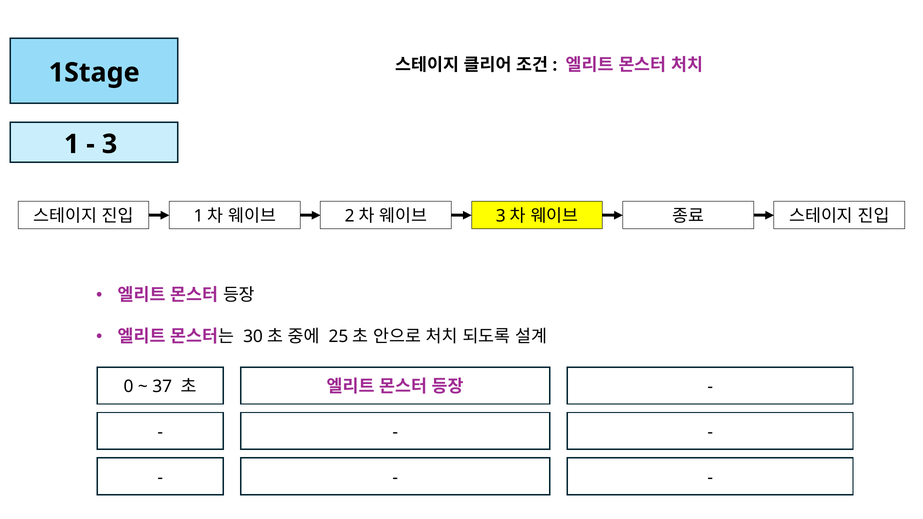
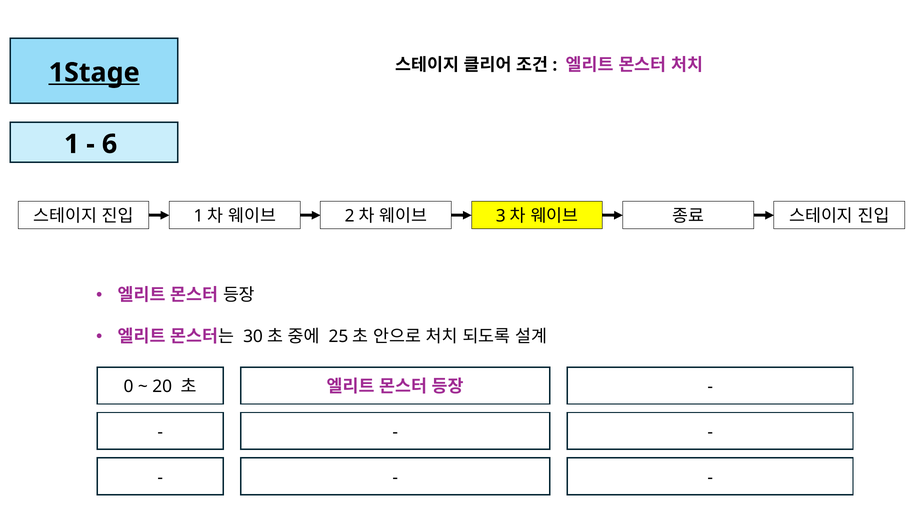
1Stage underline: none -> present
3: 3 -> 6
37: 37 -> 20
